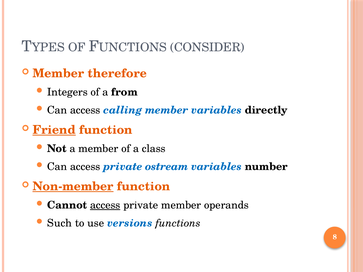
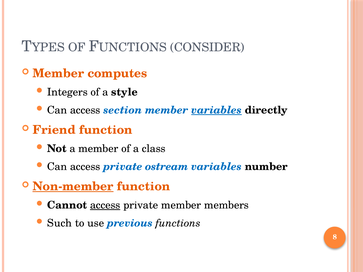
therefore: therefore -> computes
from: from -> style
calling: calling -> section
variables at (216, 110) underline: none -> present
Friend underline: present -> none
operands: operands -> members
versions: versions -> previous
